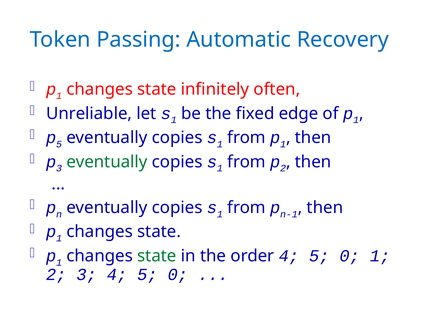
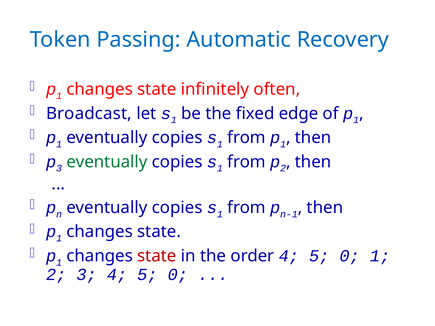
Unreliable: Unreliable -> Broadcast
5 at (59, 144): 5 -> 1
state at (157, 256) colour: green -> red
